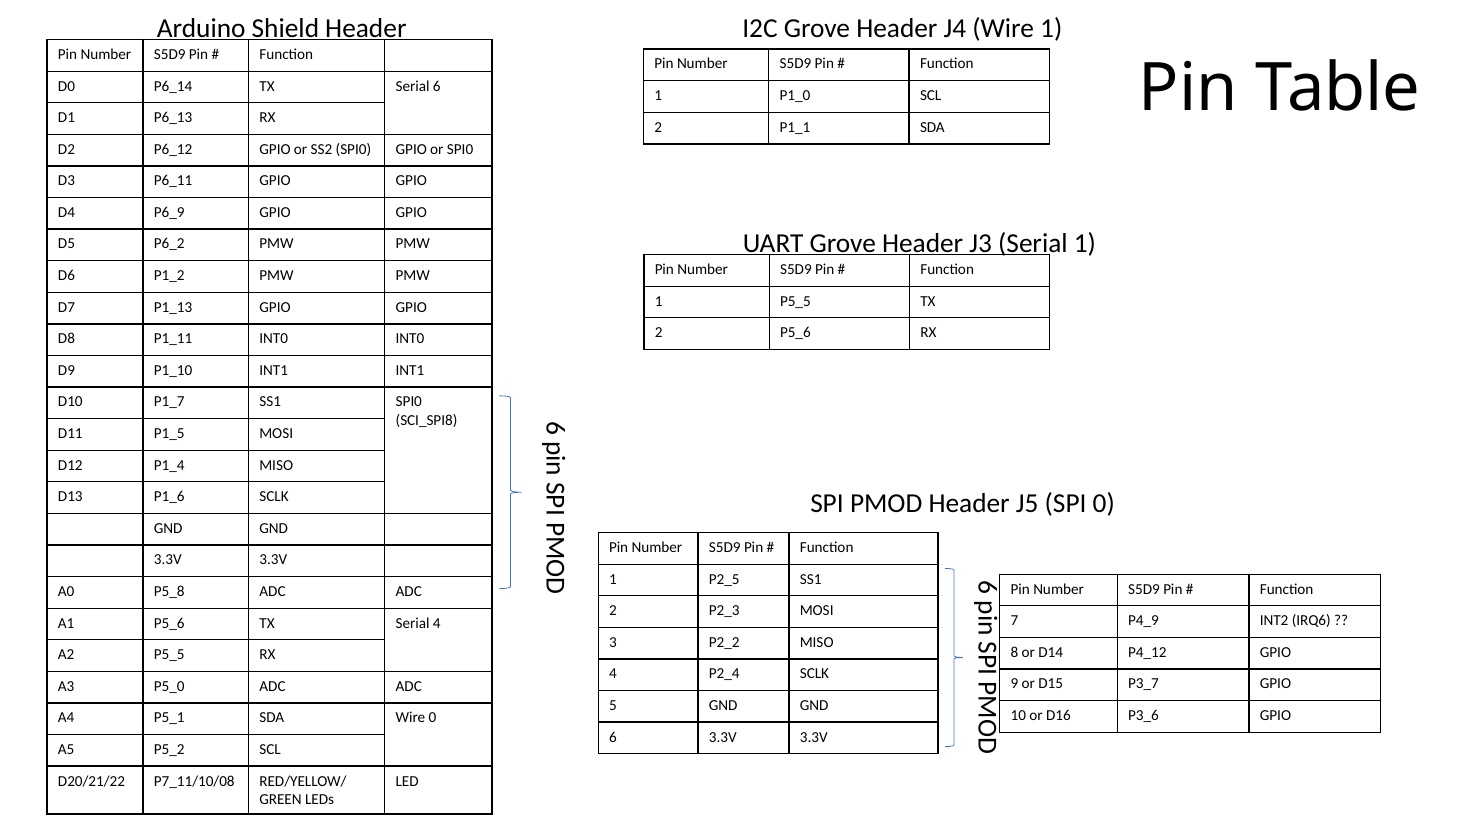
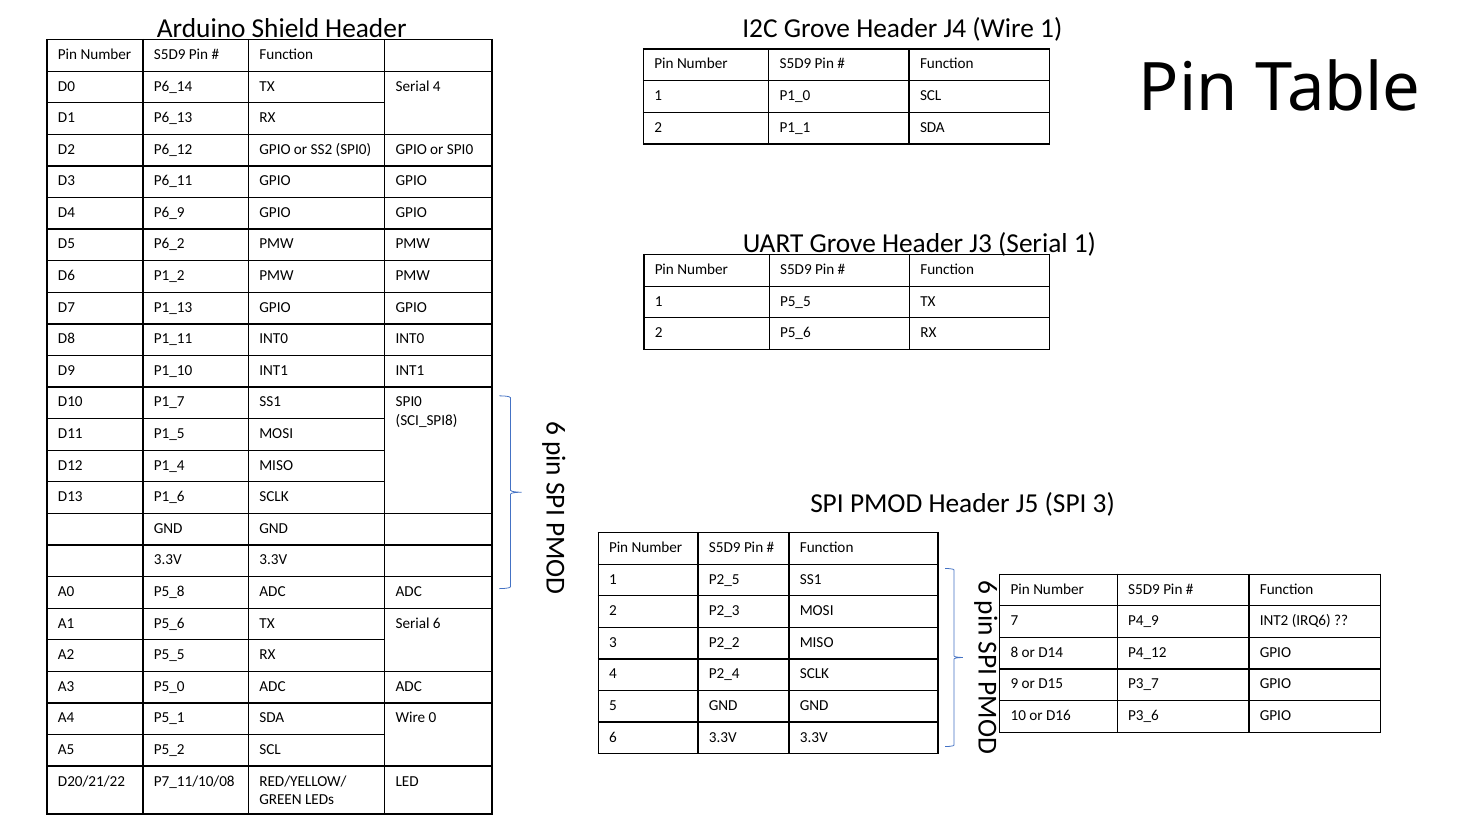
Serial 6: 6 -> 4
SPI 0: 0 -> 3
Serial 4: 4 -> 6
